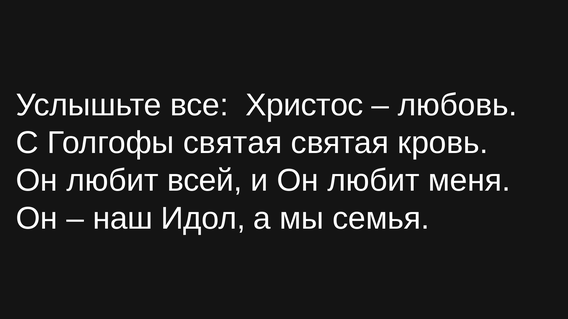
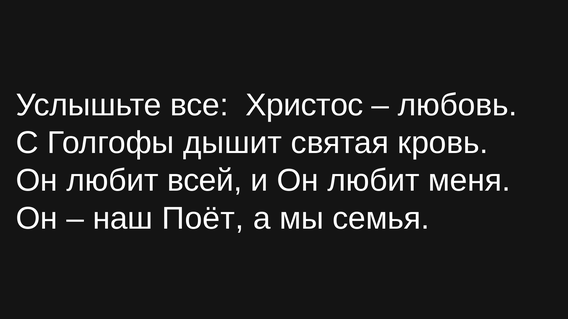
Голгофы святая: святая -> дышит
Идол: Идол -> Поёт
